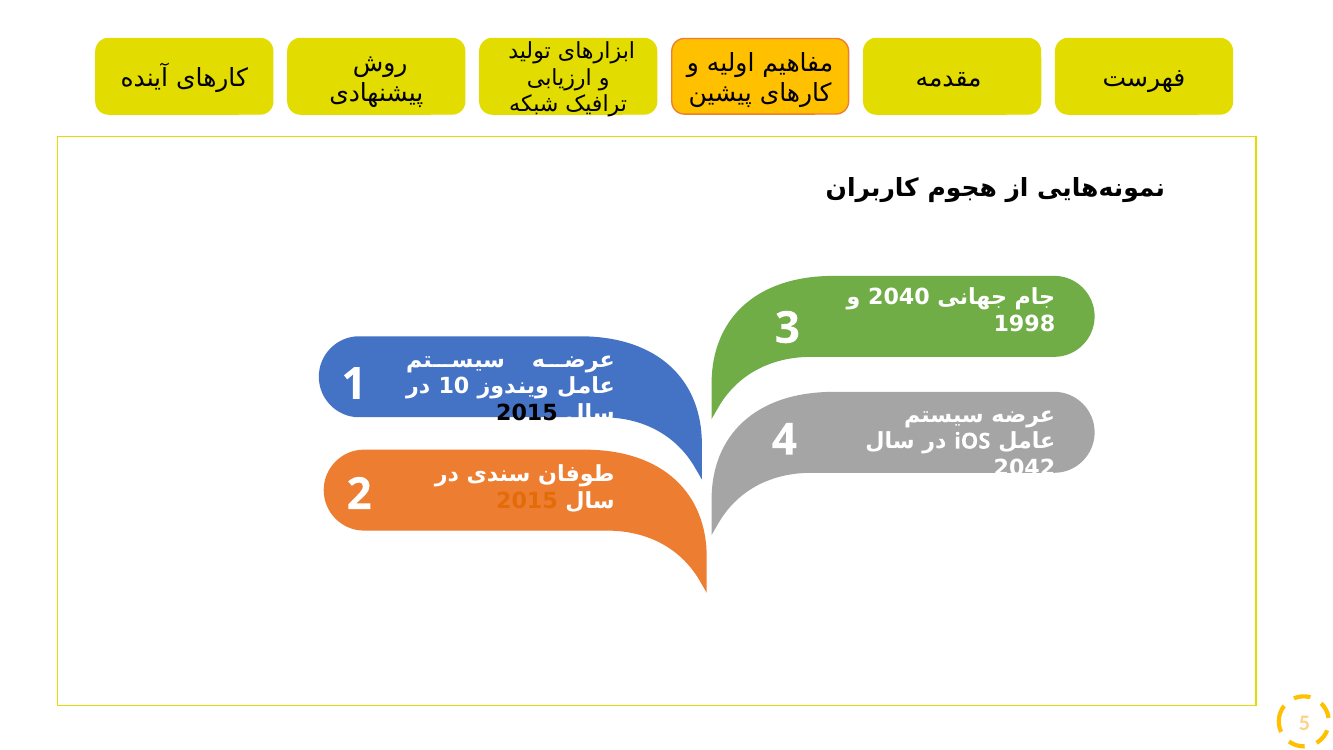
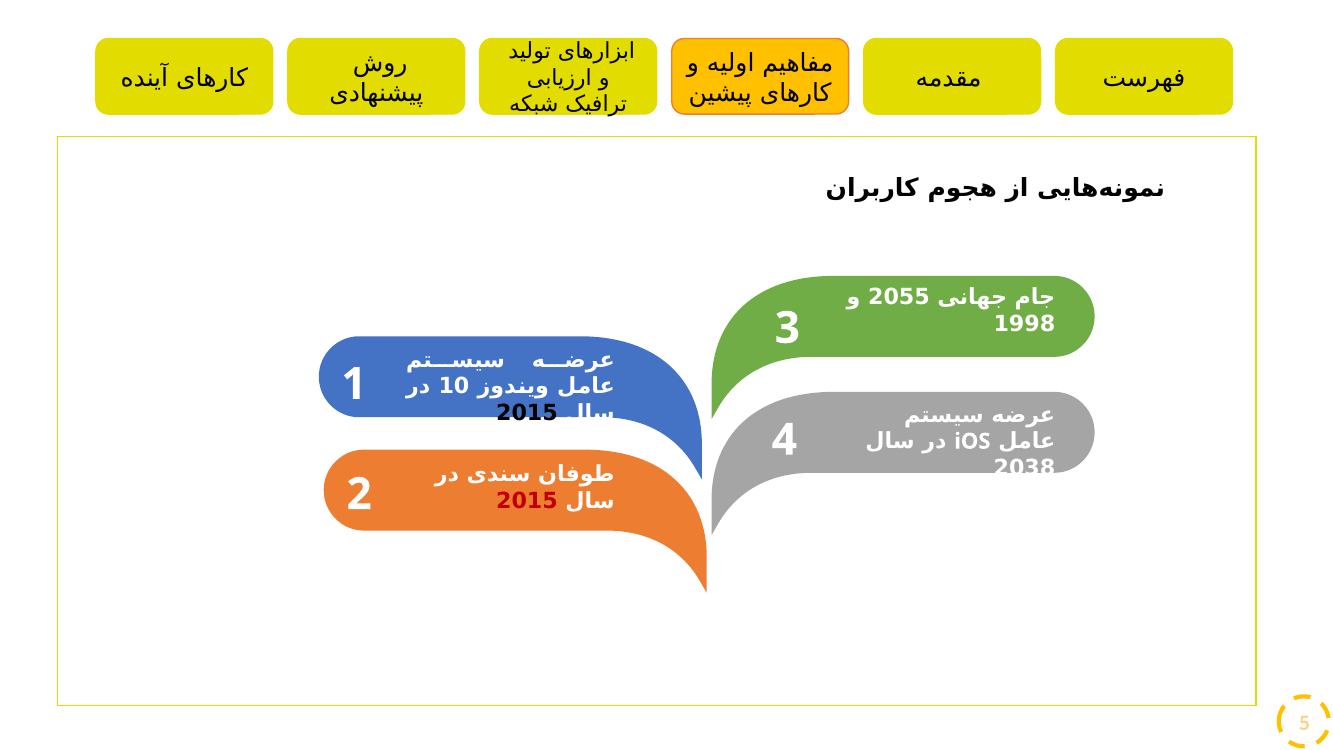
2040: 2040 -> 2055
2042: 2042 -> 2038
2015 at (527, 501) colour: orange -> red
